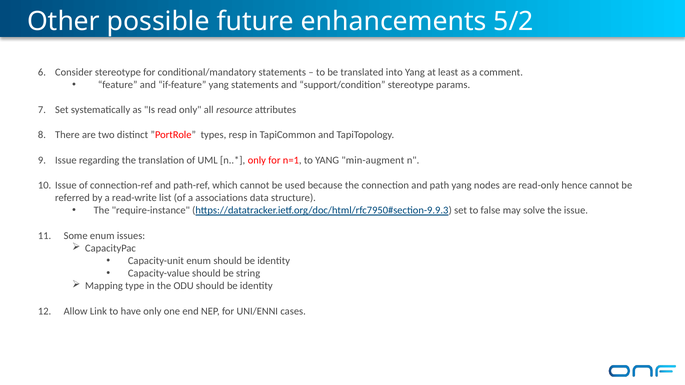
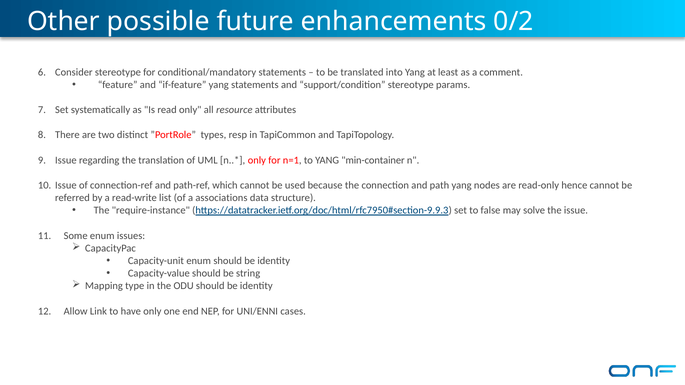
5/2: 5/2 -> 0/2
min-augment: min-augment -> min-container
